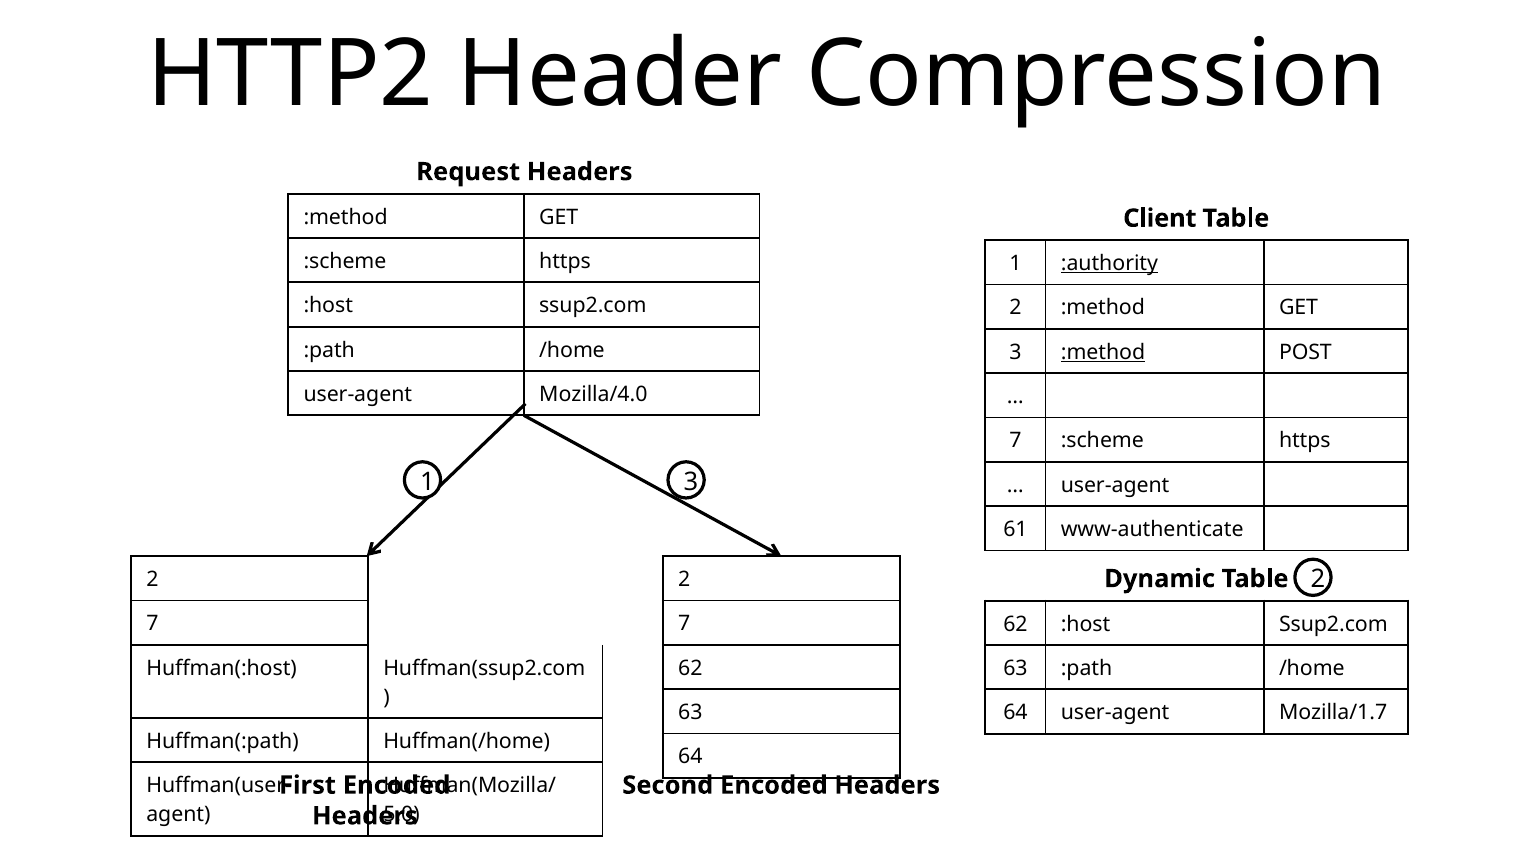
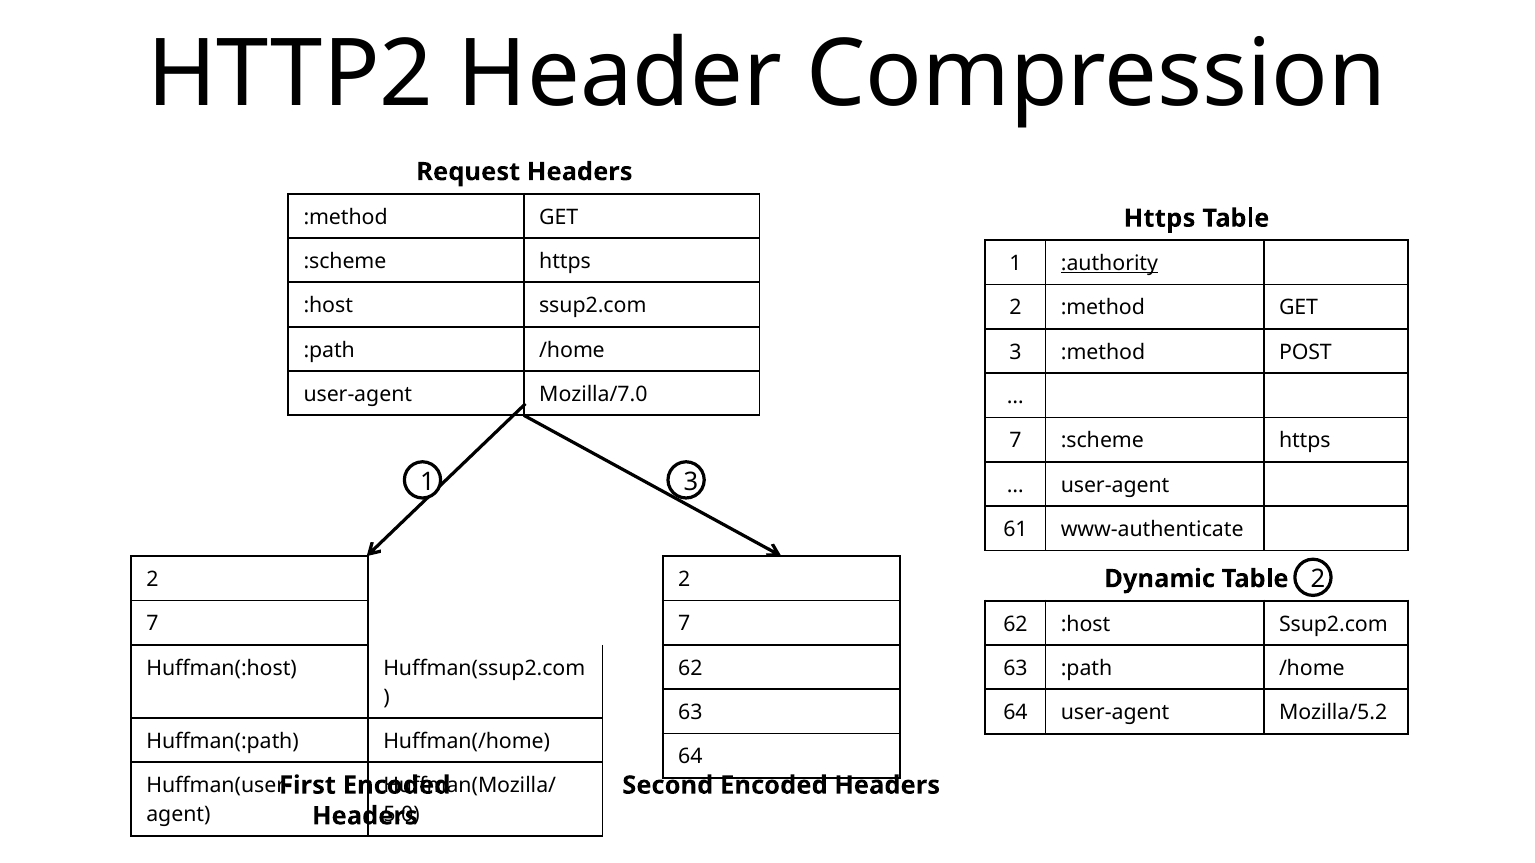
Client at (1160, 218): Client -> Https
:method at (1103, 352) underline: present -> none
Mozilla/4.0: Mozilla/4.0 -> Mozilla/7.0
Mozilla/1.7: Mozilla/1.7 -> Mozilla/5.2
